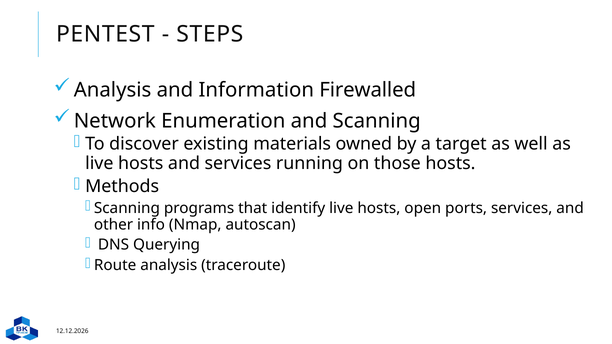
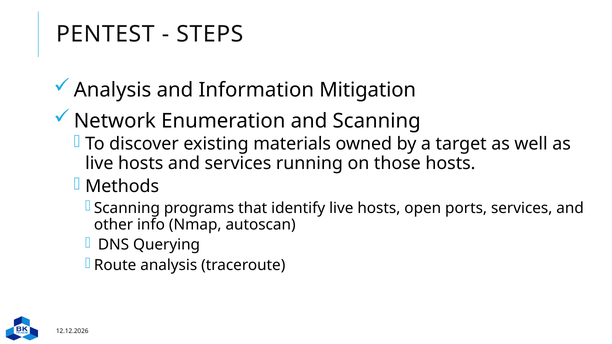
Firewalled: Firewalled -> Mitigation
